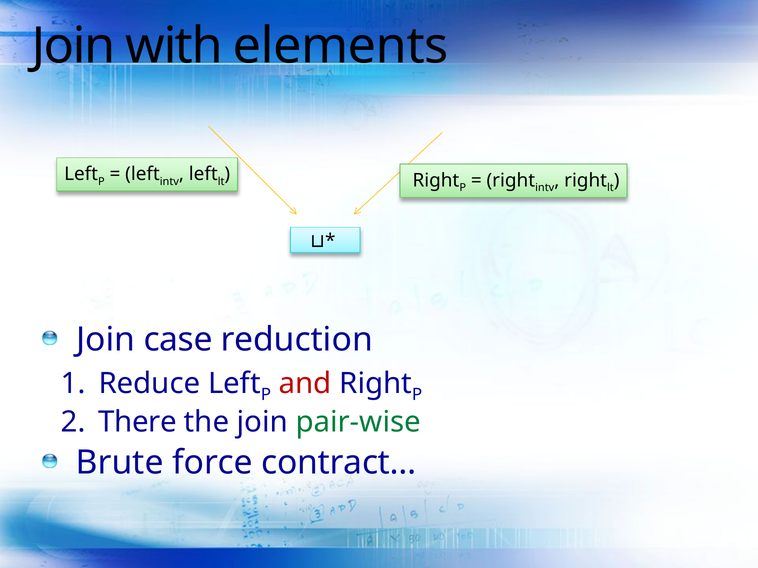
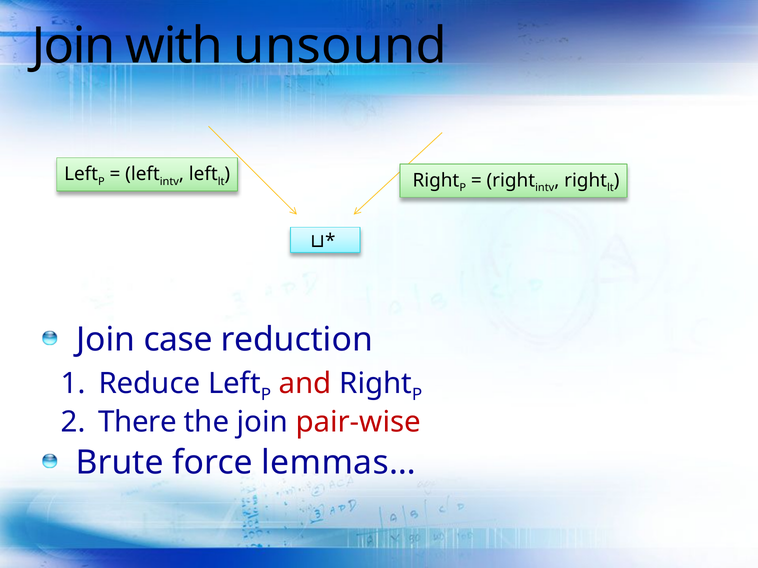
elements: elements -> unsound
pair-wise colour: green -> red
contract…: contract… -> lemmas…
